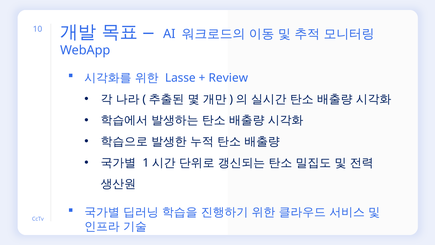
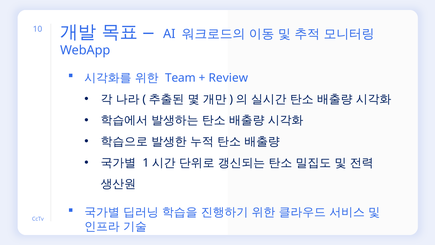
Lasse: Lasse -> Team
